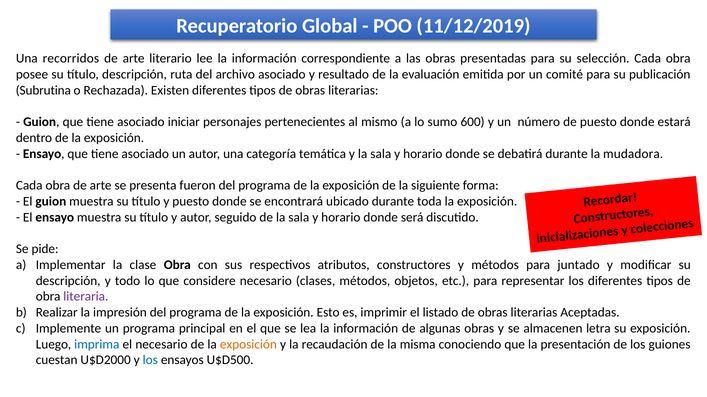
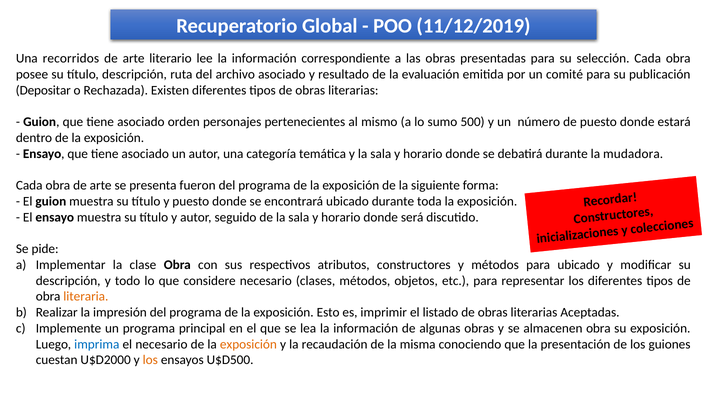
Subrutina: Subrutina -> Depositar
iniciar: iniciar -> orden
600: 600 -> 500
para juntado: juntado -> ubicado
literaria colour: purple -> orange
almacenen letra: letra -> obra
los at (150, 361) colour: blue -> orange
